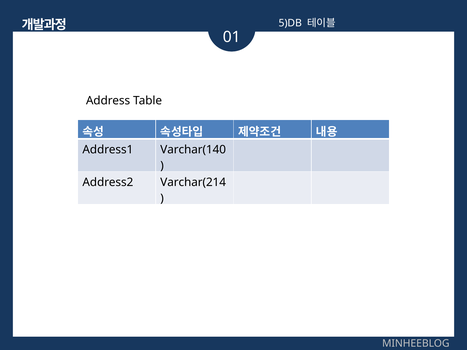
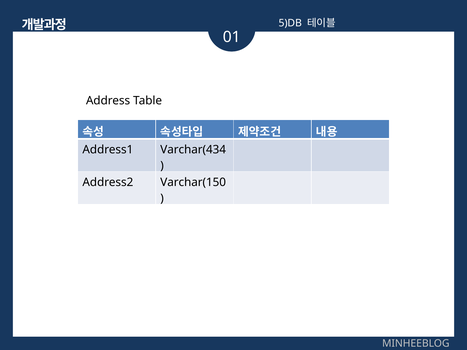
Varchar(140: Varchar(140 -> Varchar(434
Varchar(214: Varchar(214 -> Varchar(150
